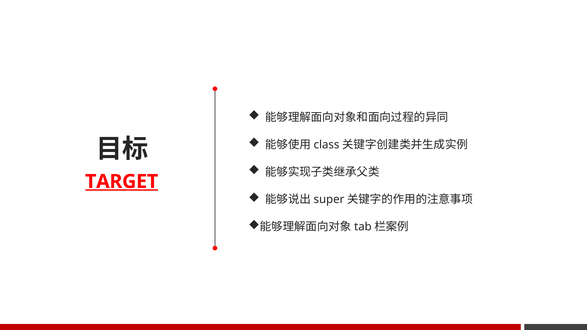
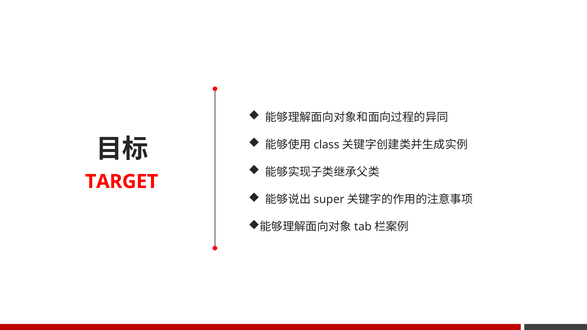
TARGET underline: present -> none
